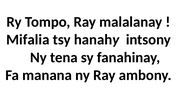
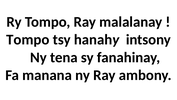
Mifalia at (28, 40): Mifalia -> Tompo
